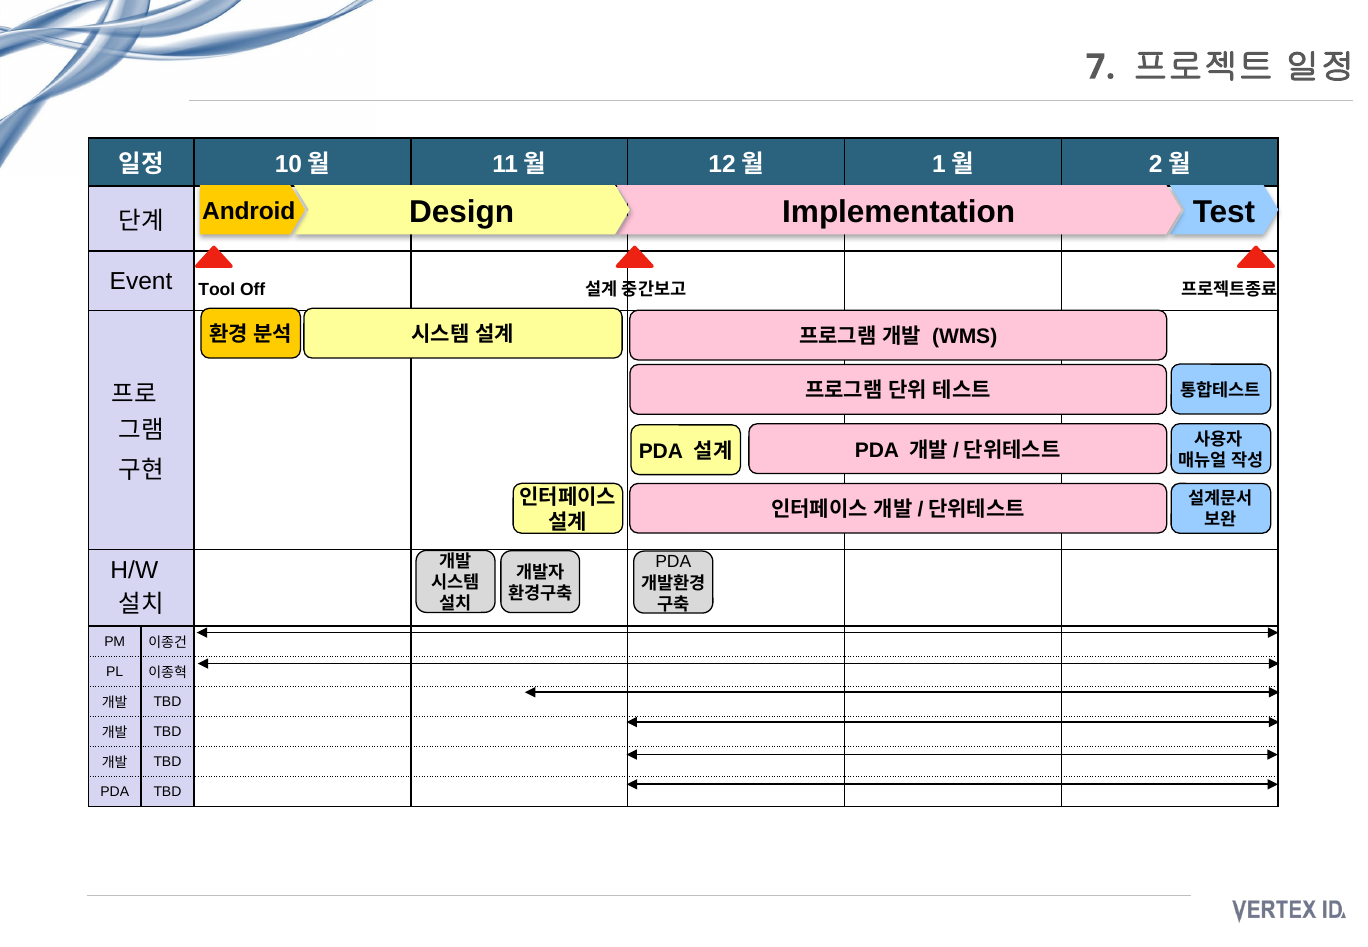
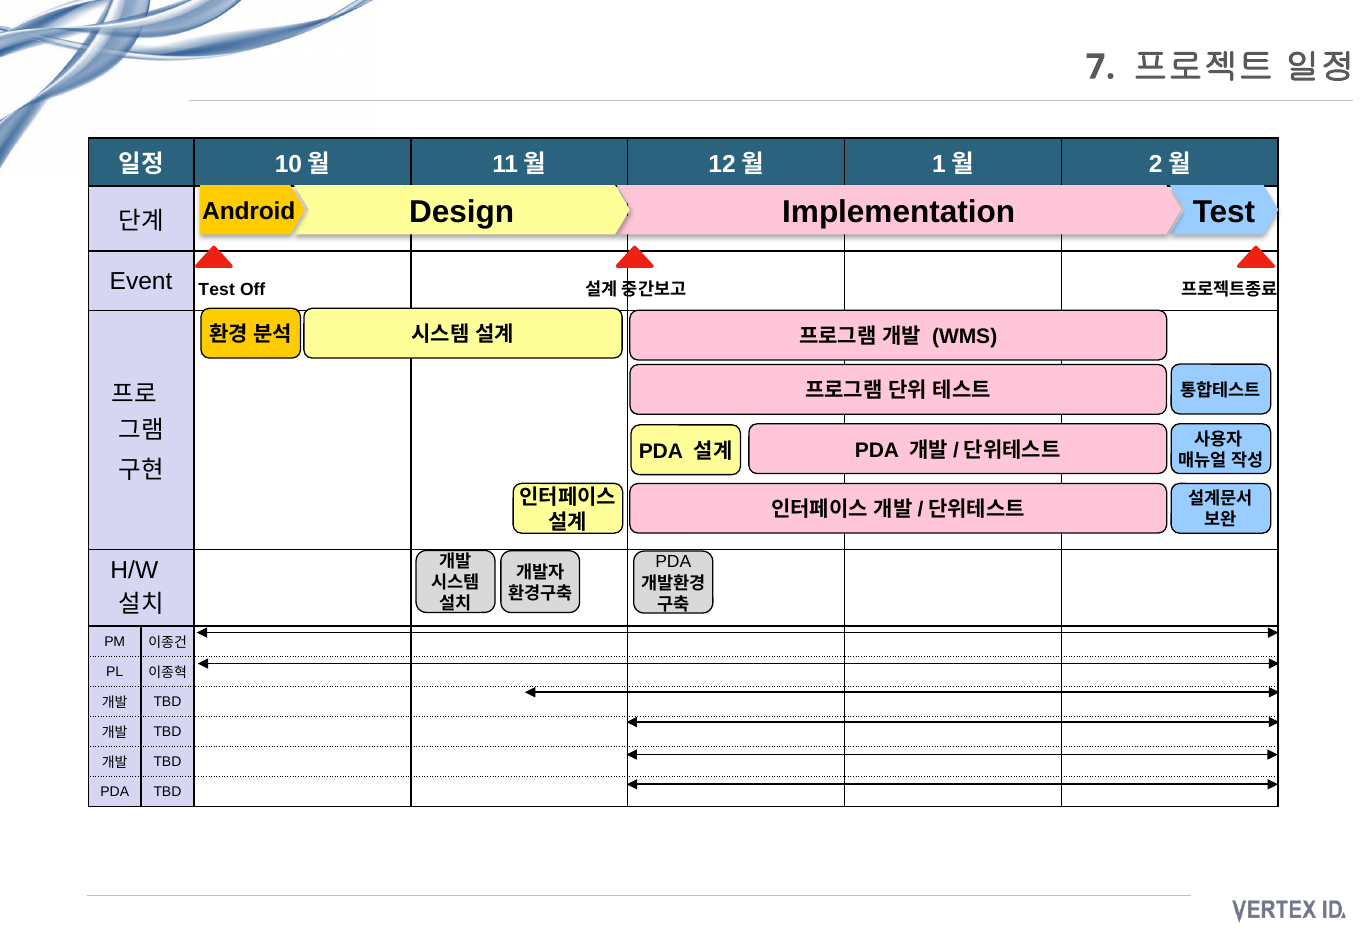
Tool at (217, 290): Tool -> Test
